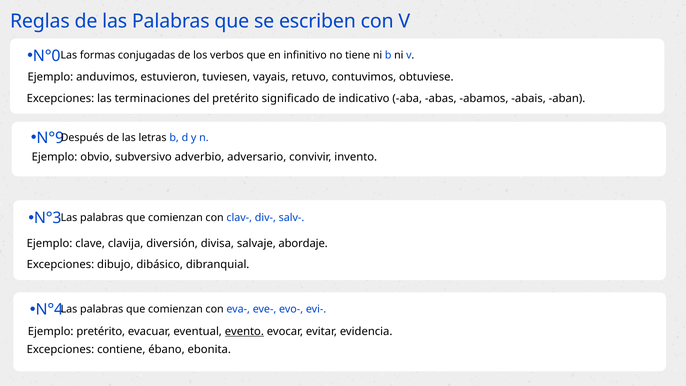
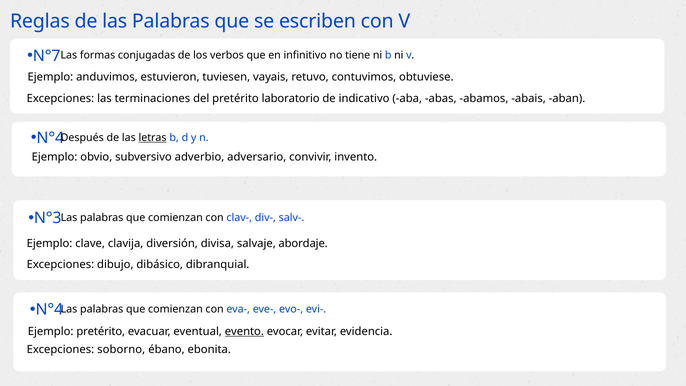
N°0: N°0 -> N°7
significado: significado -> laboratorio
N°9: N°9 -> N°4
letras underline: none -> present
contiene: contiene -> soborno
